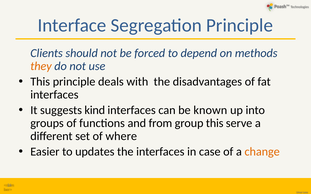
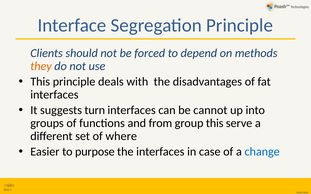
kind: kind -> turn
known: known -> cannot
updates: updates -> purpose
change colour: orange -> blue
